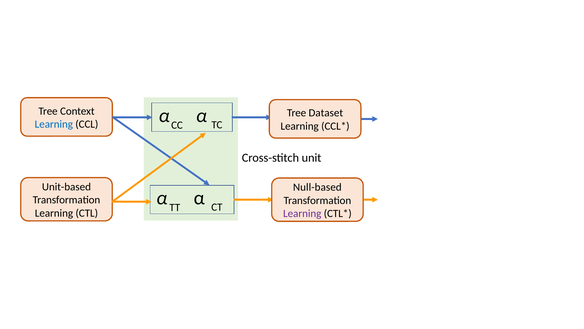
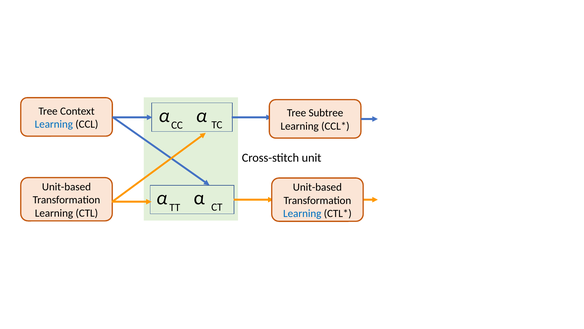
Dataset: Dataset -> Subtree
Null-based at (317, 187): Null-based -> Unit-based
Learning at (302, 213) colour: purple -> blue
